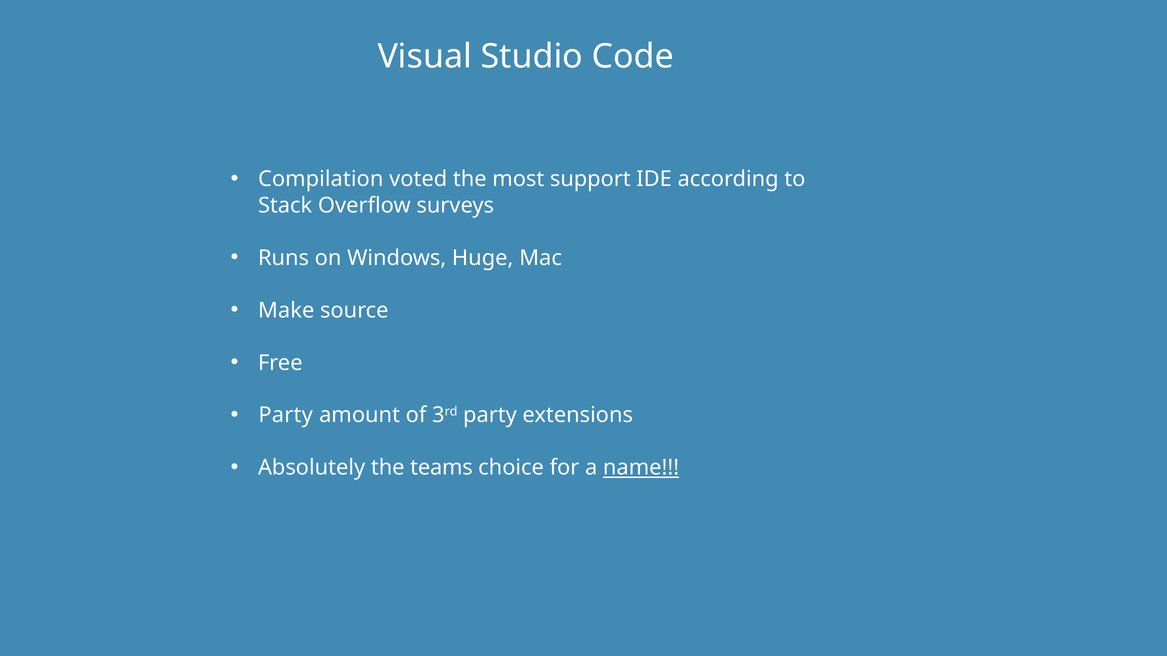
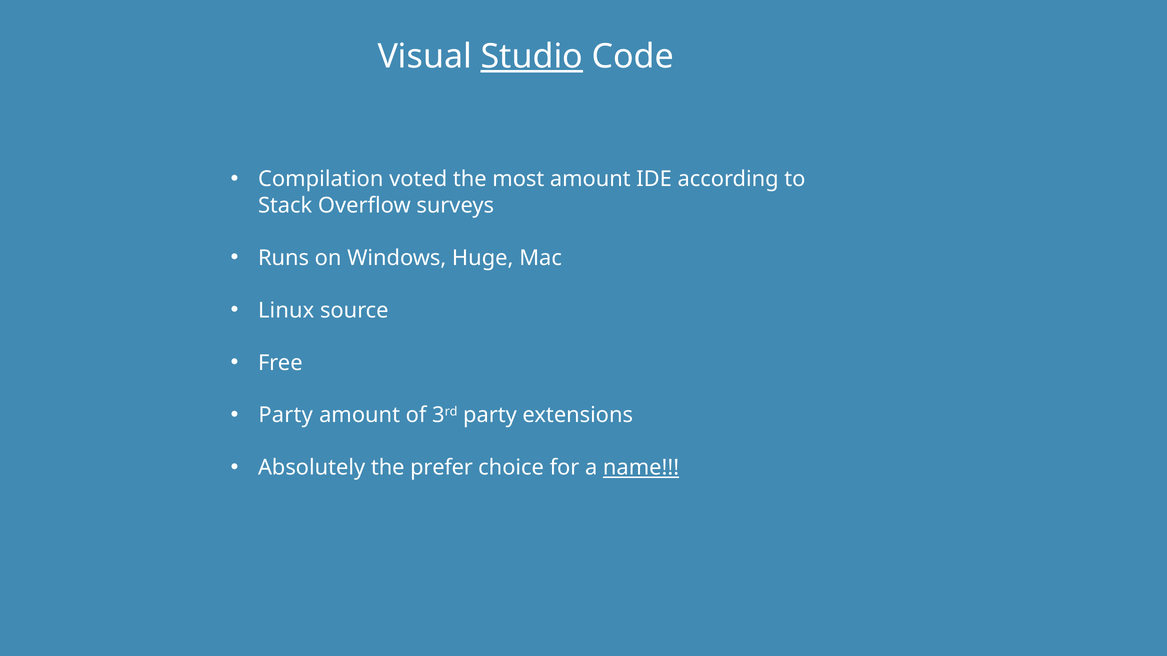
Studio underline: none -> present
most support: support -> amount
Make: Make -> Linux
teams: teams -> prefer
